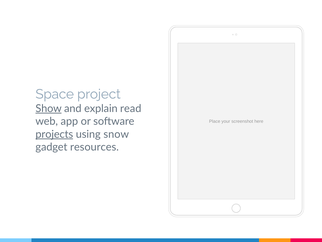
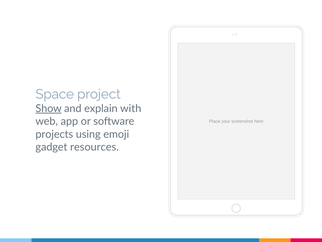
read: read -> with
projects underline: present -> none
snow: snow -> emoji
